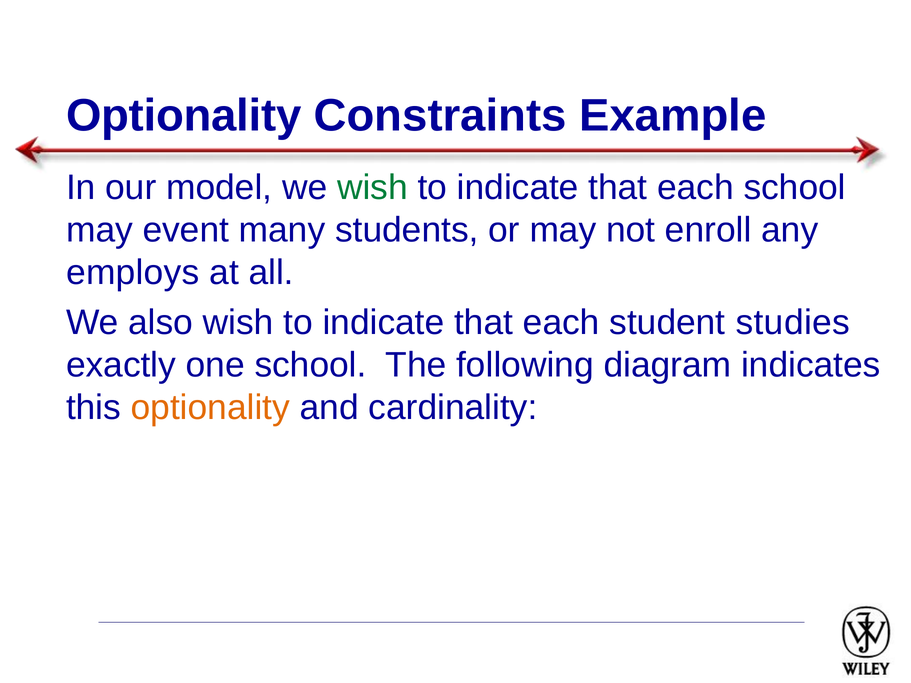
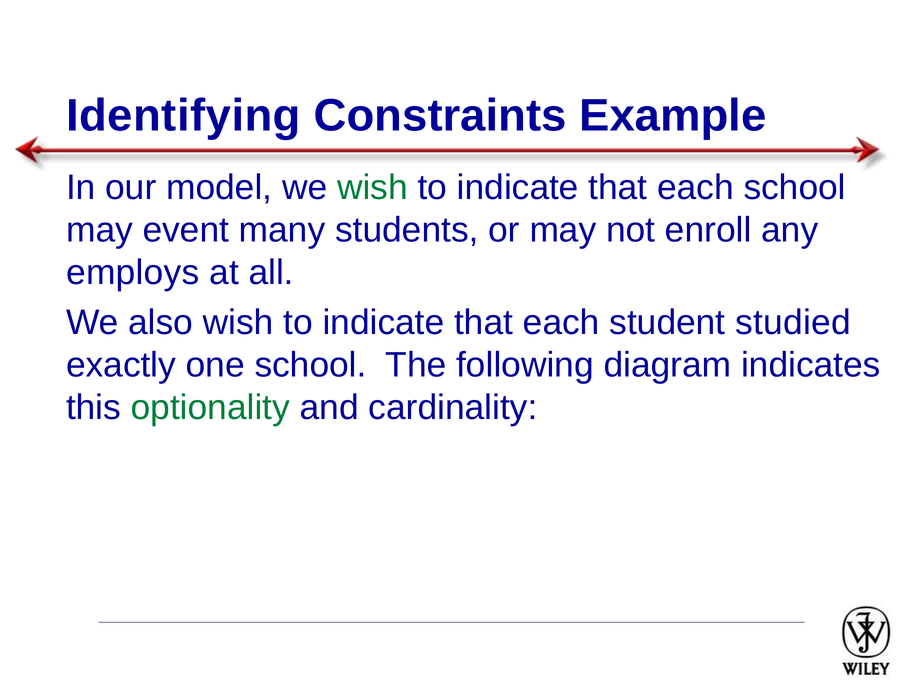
Optionality at (184, 116): Optionality -> Identifying
studies: studies -> studied
optionality at (210, 408) colour: orange -> green
